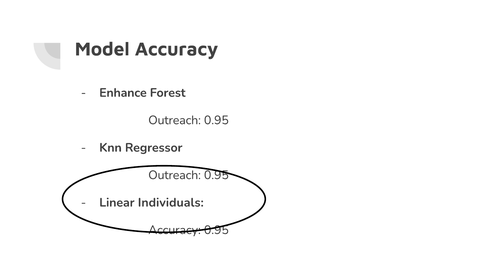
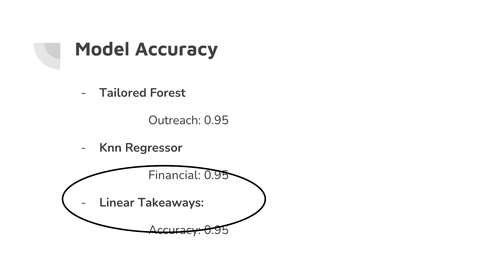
Enhance: Enhance -> Tailored
Outreach at (175, 175): Outreach -> Financial
Individuals: Individuals -> Takeaways
